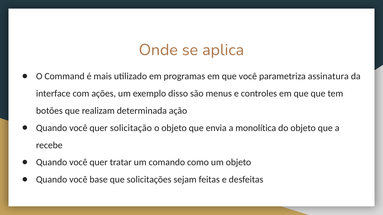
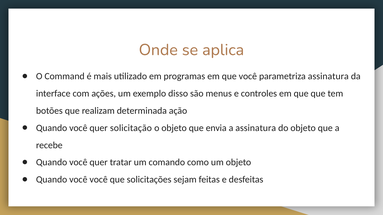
a monolítica: monolítica -> assinatura
você base: base -> você
